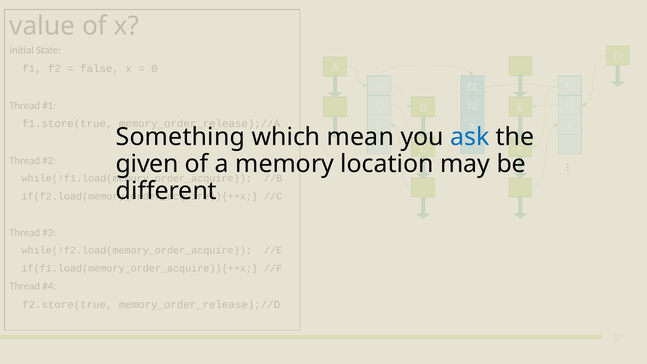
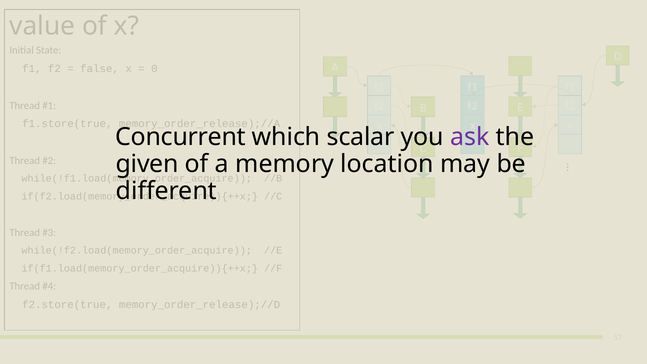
Something: Something -> Concurrent
mean: mean -> scalar
ask colour: blue -> purple
